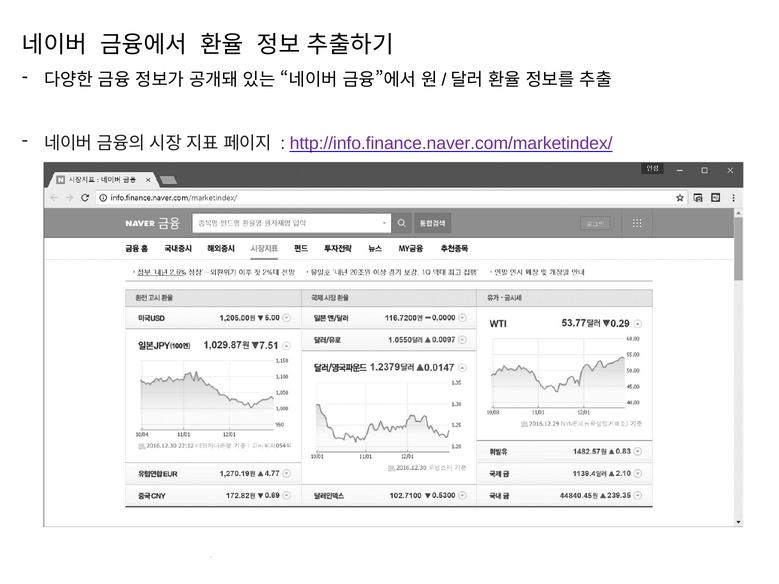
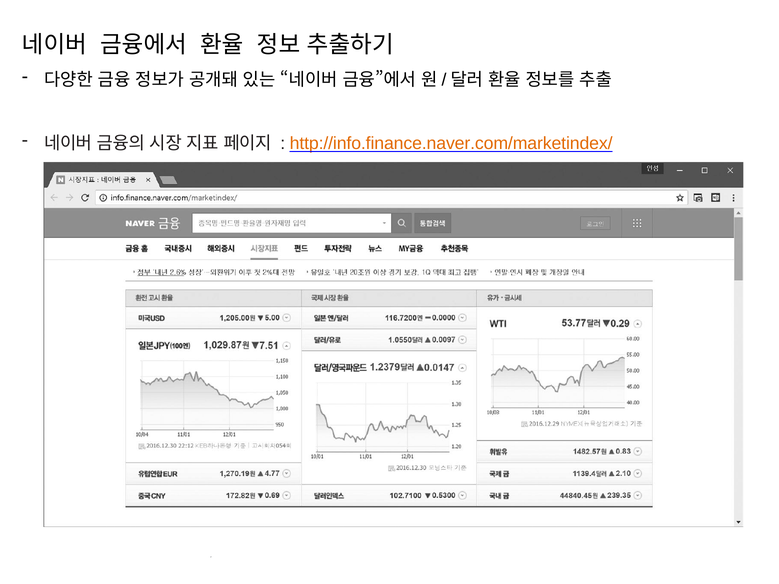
http://info.finance.naver.com/marketindex/ colour: purple -> orange
